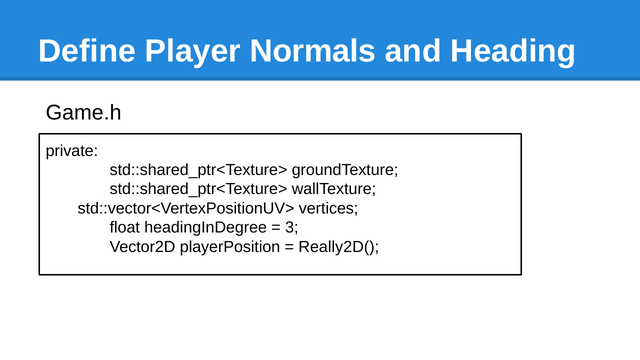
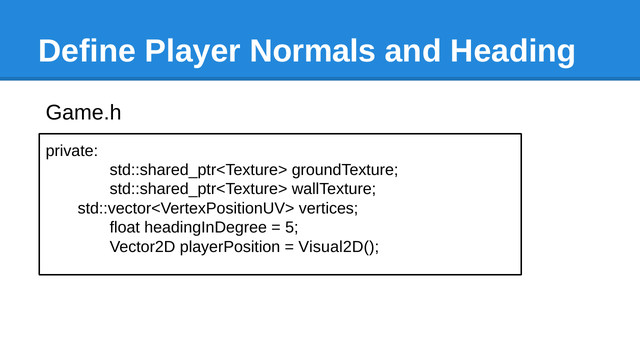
3: 3 -> 5
Really2D(: Really2D( -> Visual2D(
